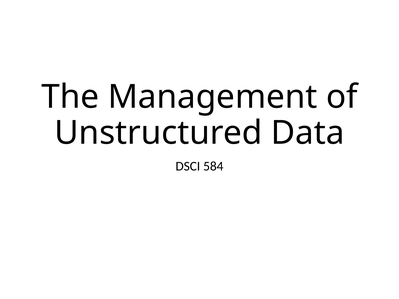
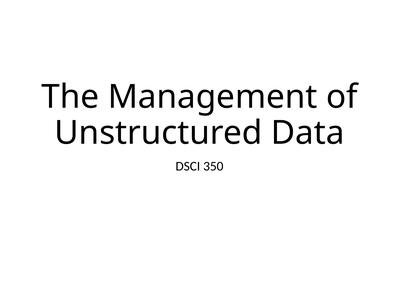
584: 584 -> 350
